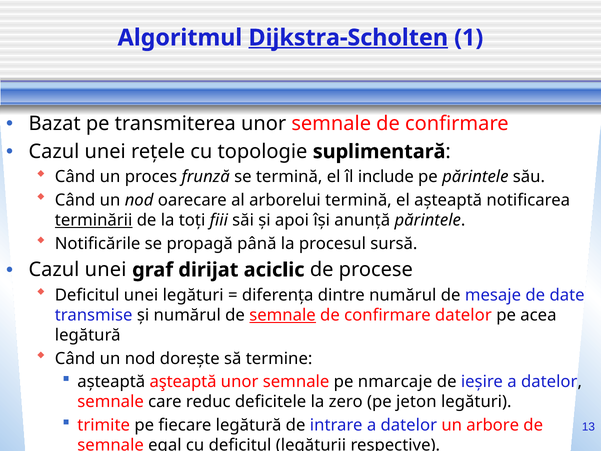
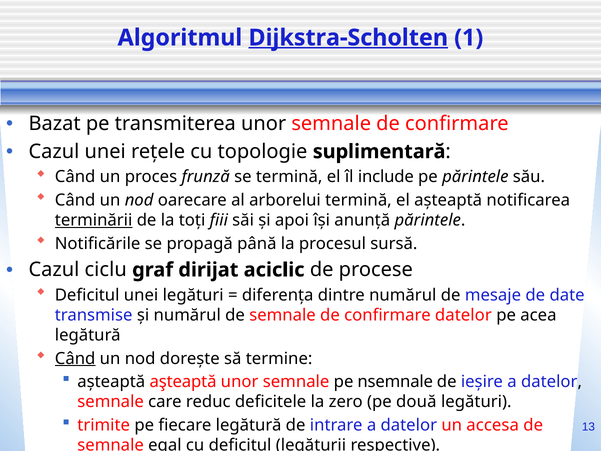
unei at (106, 270): unei -> ciclu
semnale at (283, 315) underline: present -> none
Când at (75, 358) underline: none -> present
nmarcaje: nmarcaje -> nsemnale
jeton: jeton -> două
arbore: arbore -> accesa
